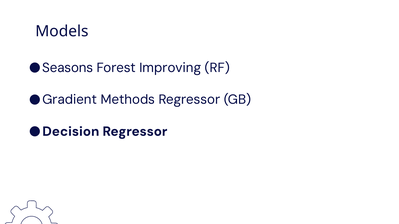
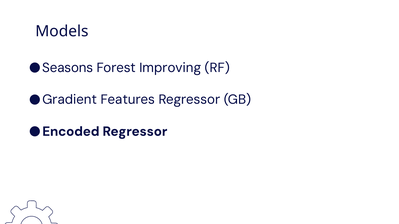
Methods: Methods -> Features
Decision: Decision -> Encoded
